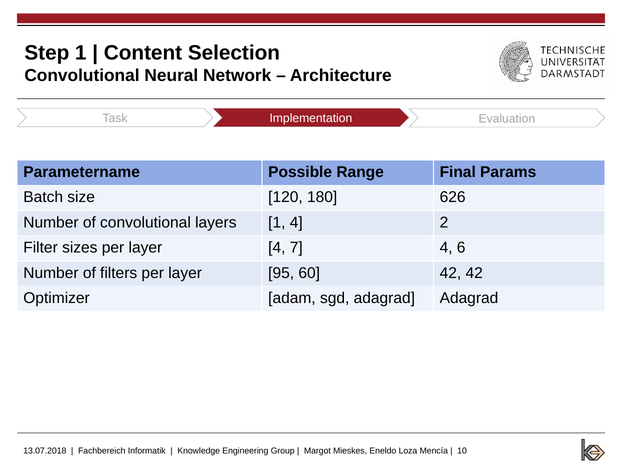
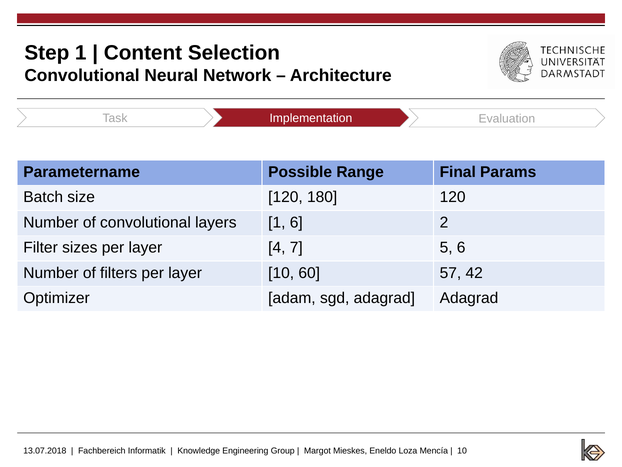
180 626: 626 -> 120
1 4: 4 -> 6
7 4: 4 -> 5
layer 95: 95 -> 10
60 42: 42 -> 57
